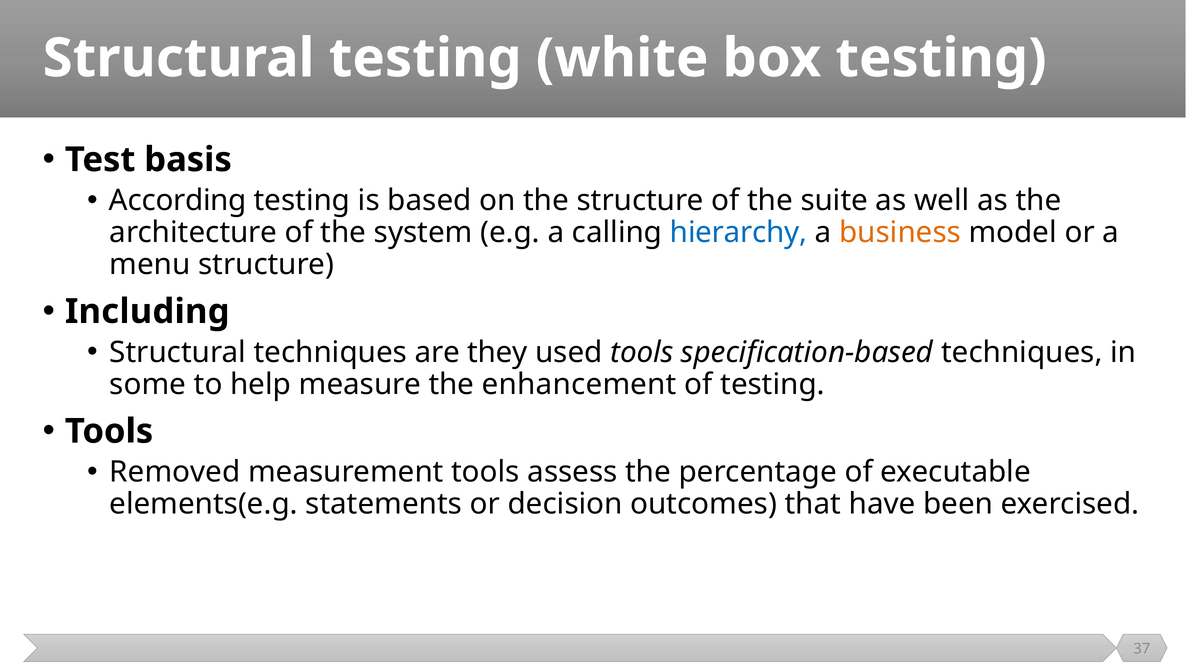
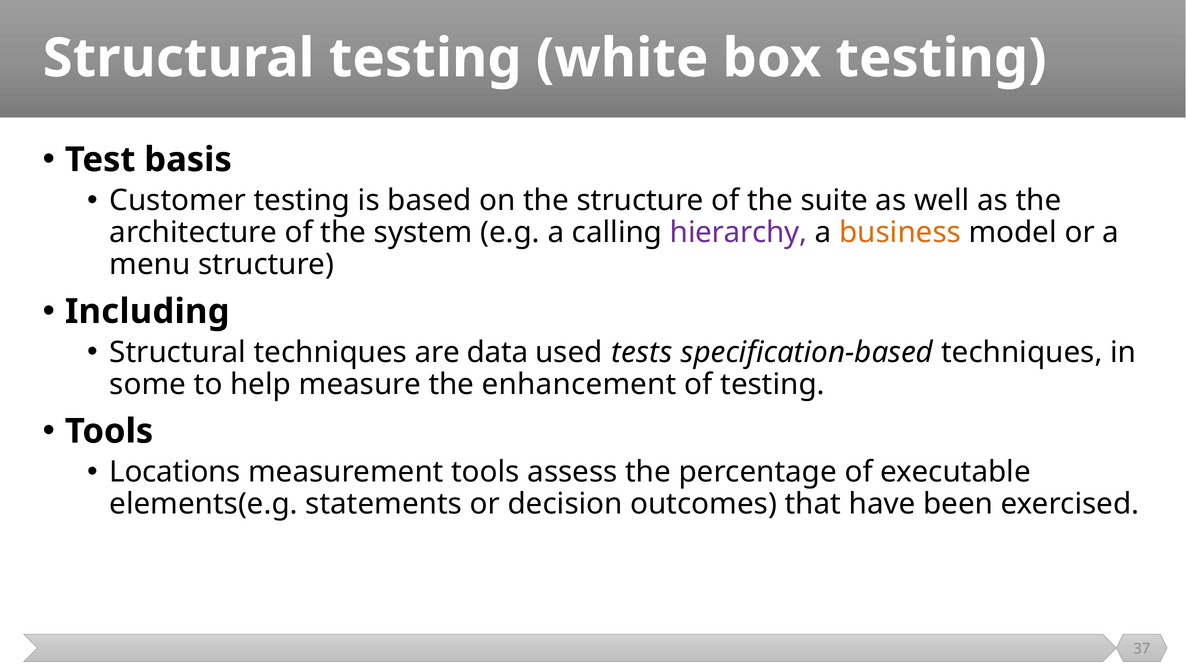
According: According -> Customer
hierarchy colour: blue -> purple
they: they -> data
used tools: tools -> tests
Removed: Removed -> Locations
